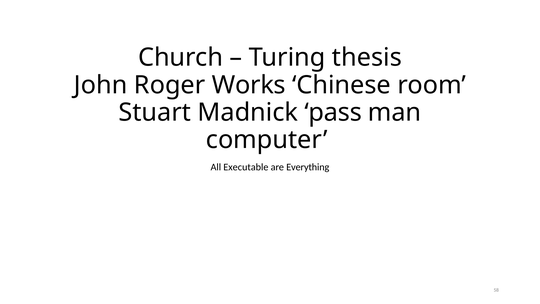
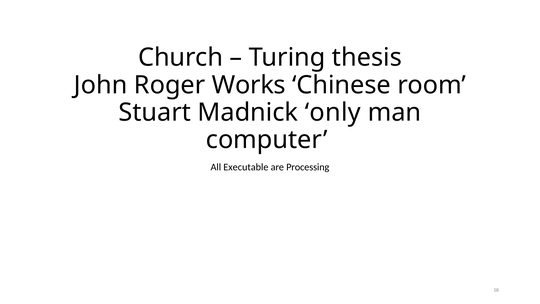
pass: pass -> only
Everything: Everything -> Processing
